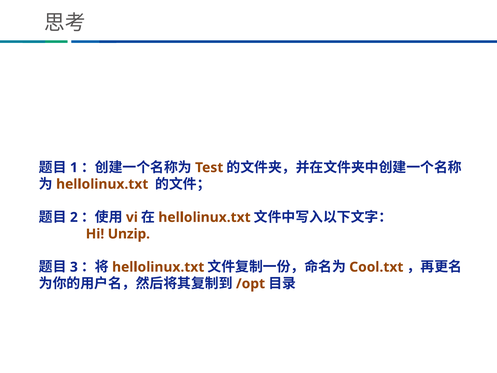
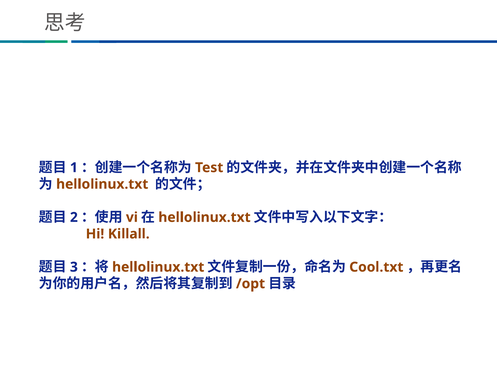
Unzip: Unzip -> Killall
